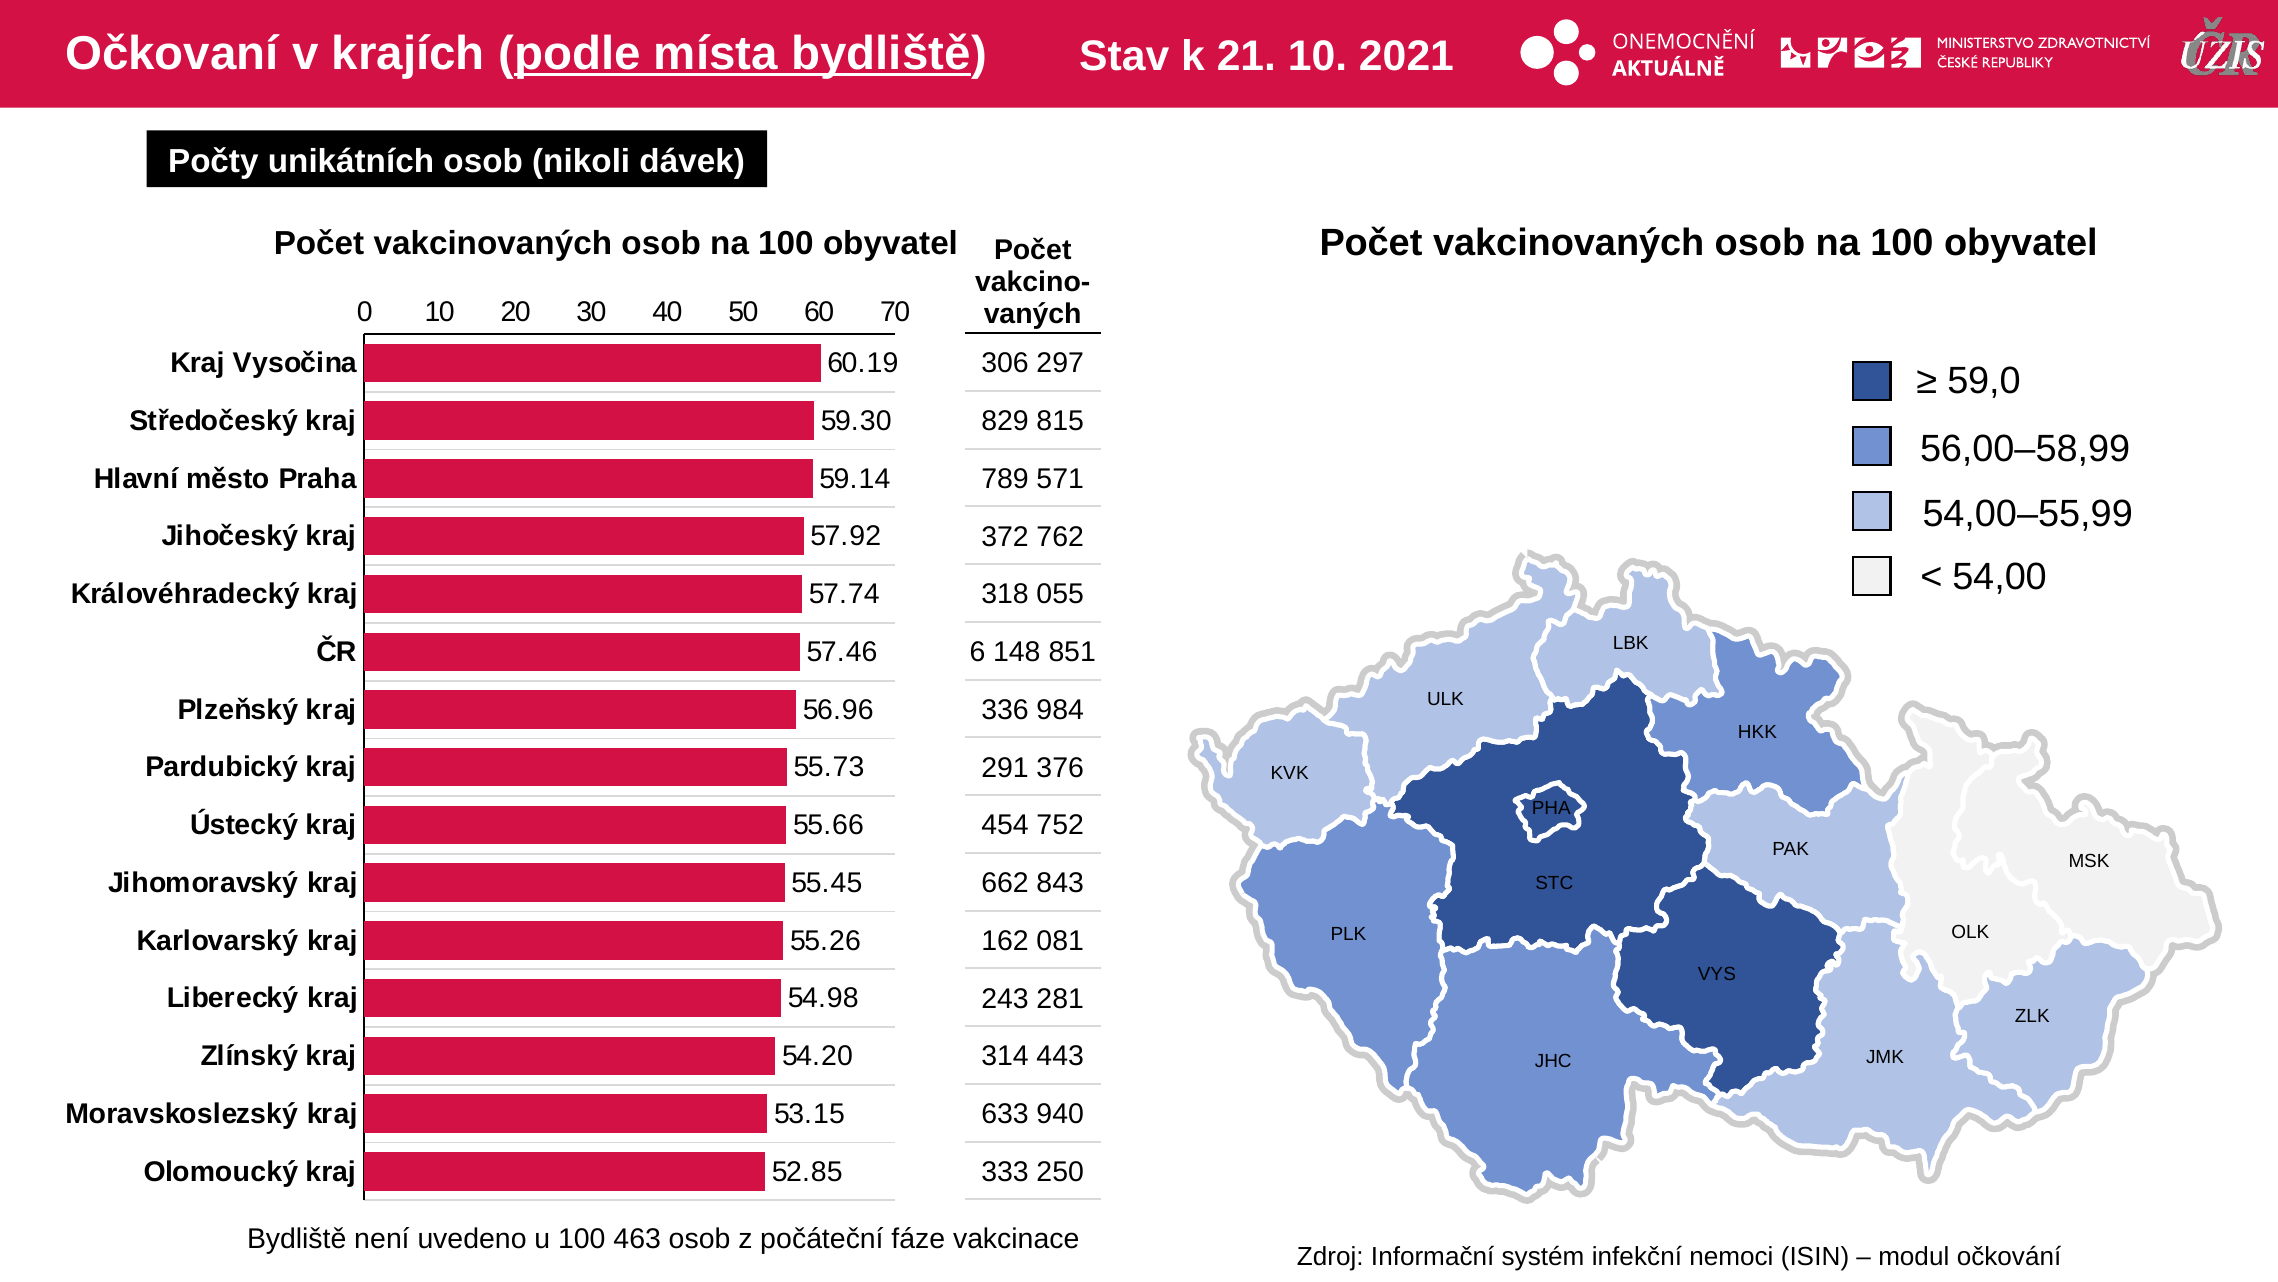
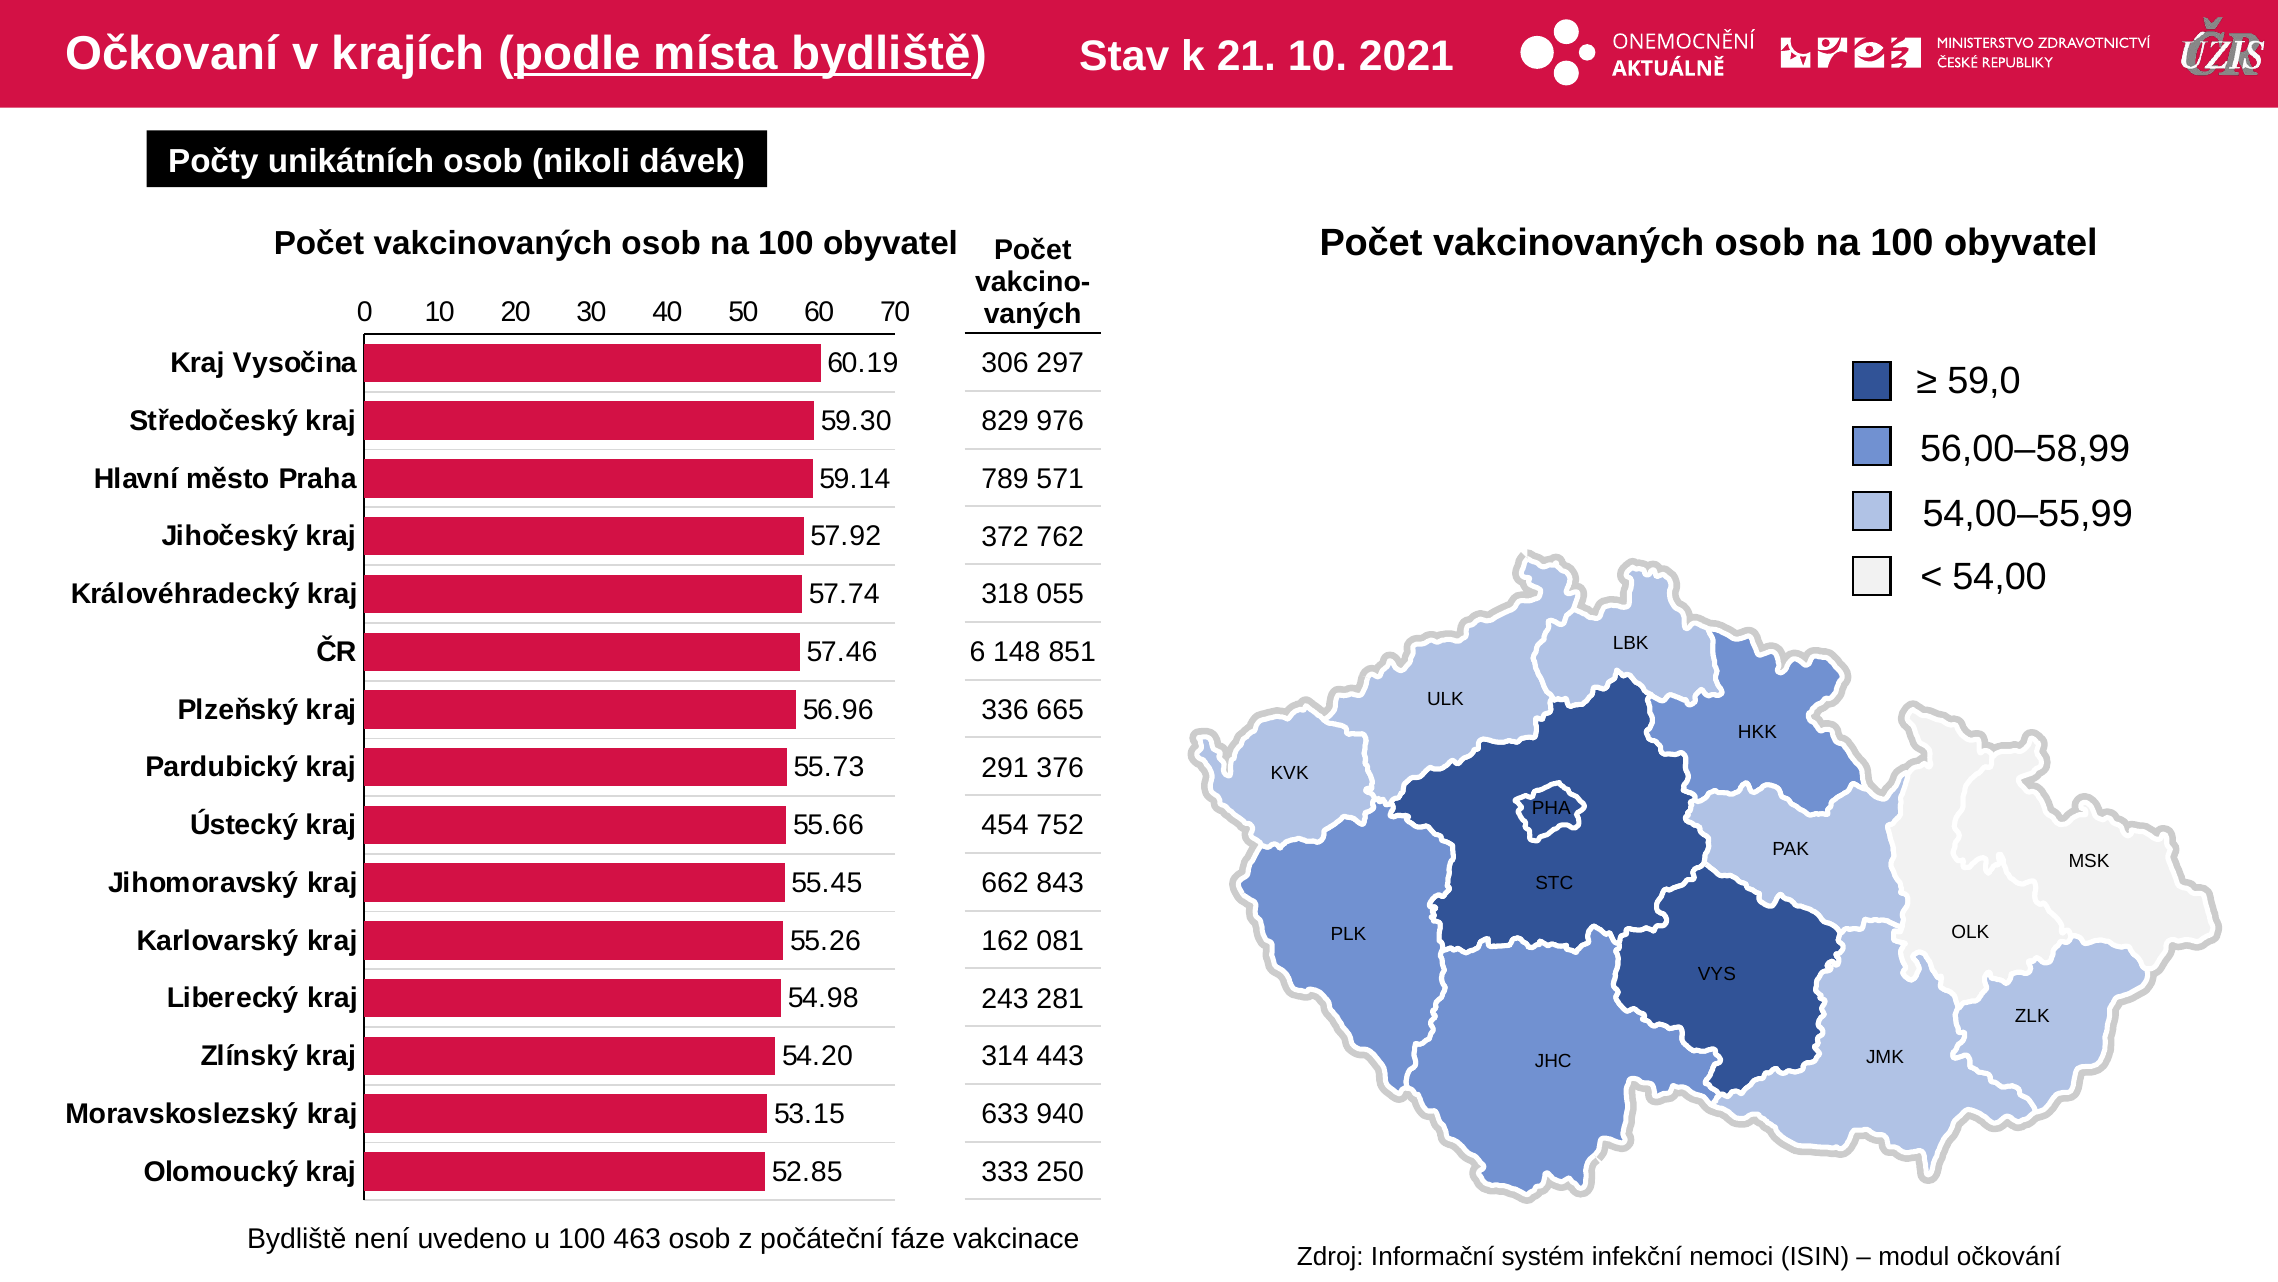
815: 815 -> 976
984: 984 -> 665
